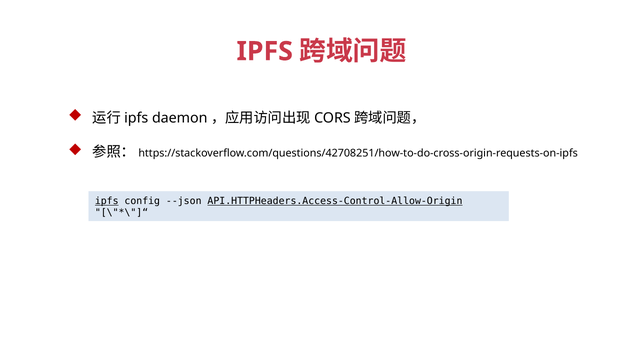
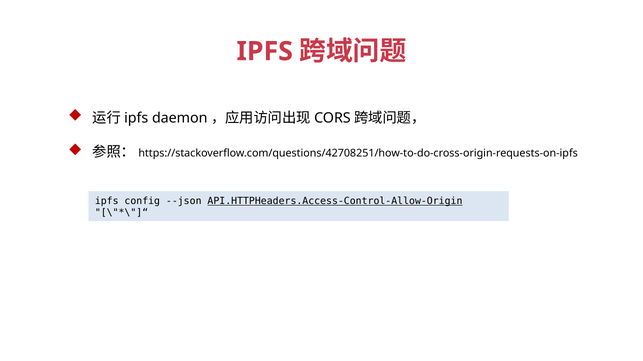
ipfs at (107, 201) underline: present -> none
